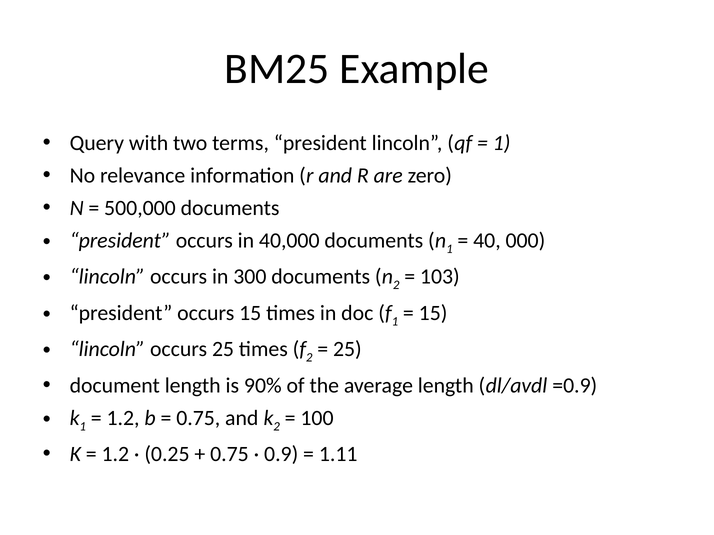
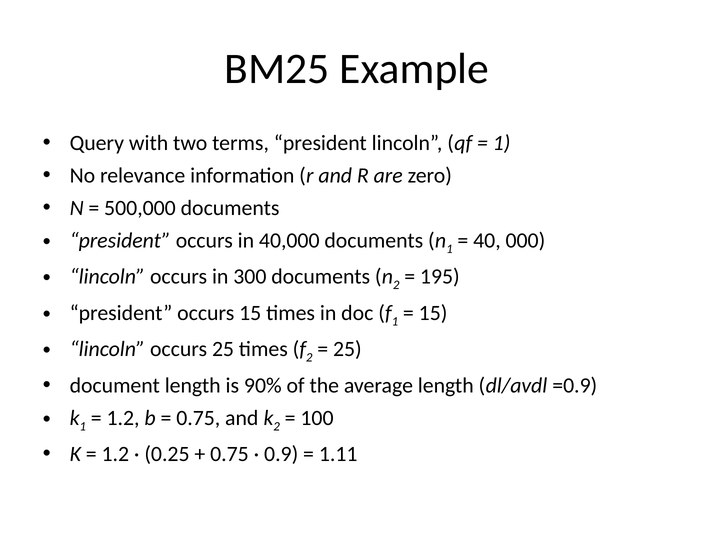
103: 103 -> 195
